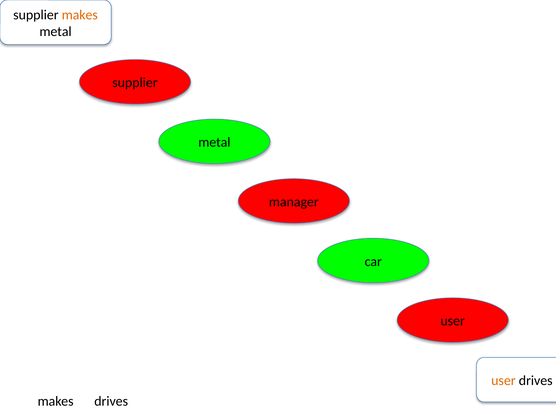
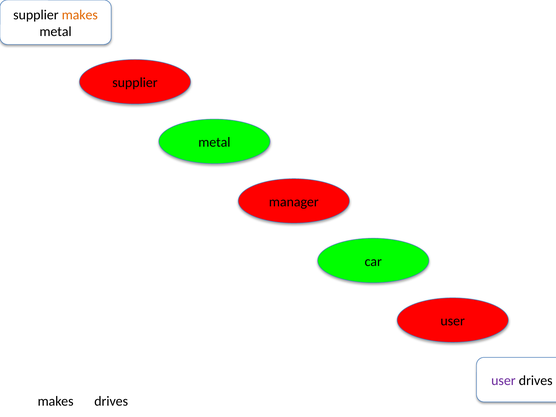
user at (503, 381) colour: orange -> purple
